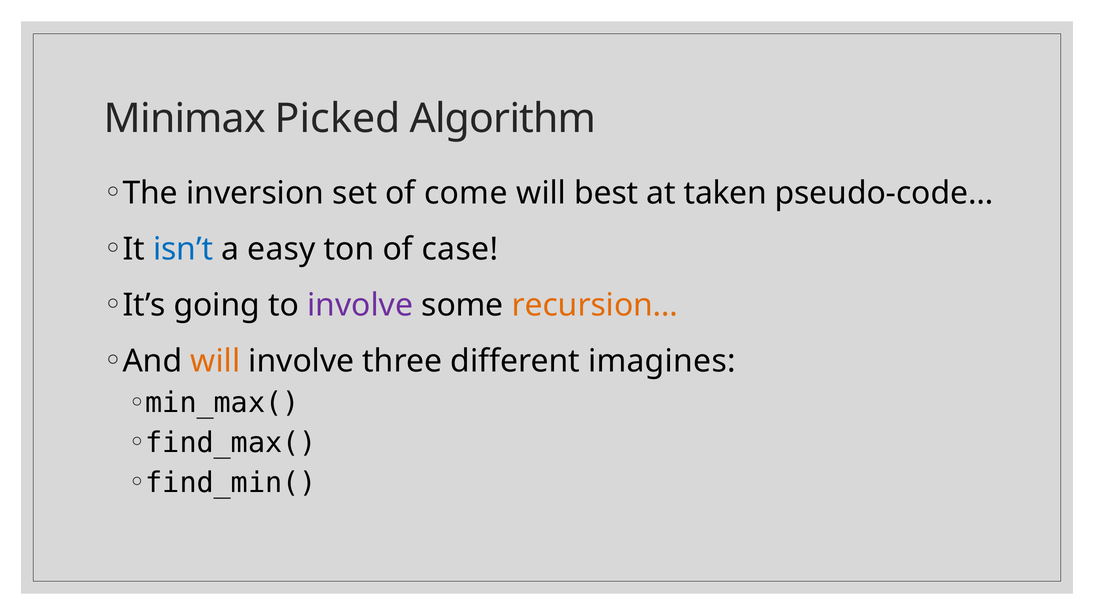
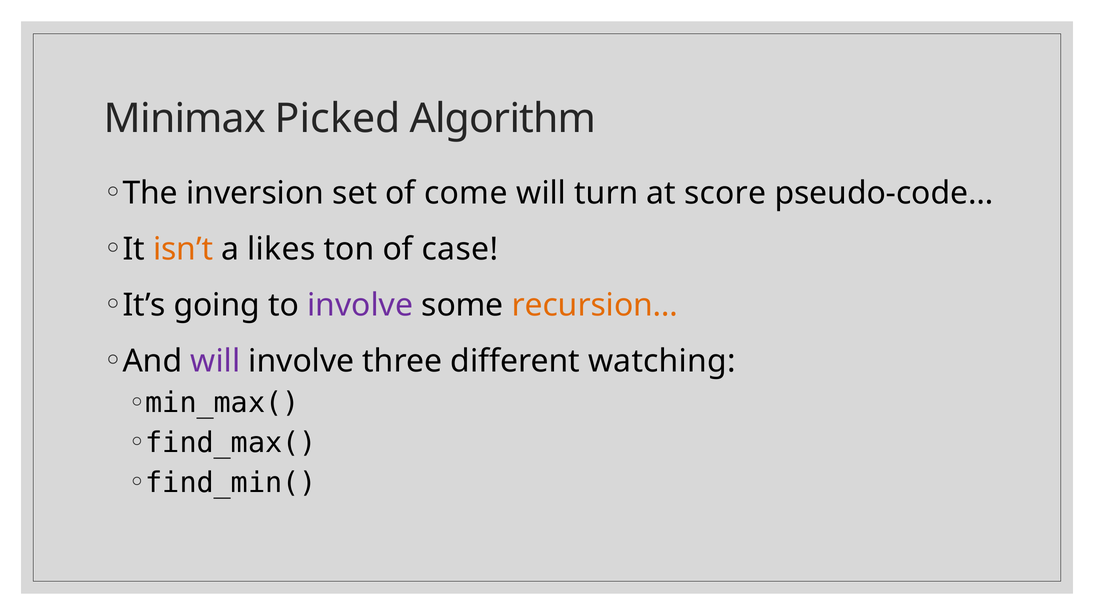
best: best -> turn
taken: taken -> score
isn’t colour: blue -> orange
easy: easy -> likes
will at (215, 362) colour: orange -> purple
imagines: imagines -> watching
